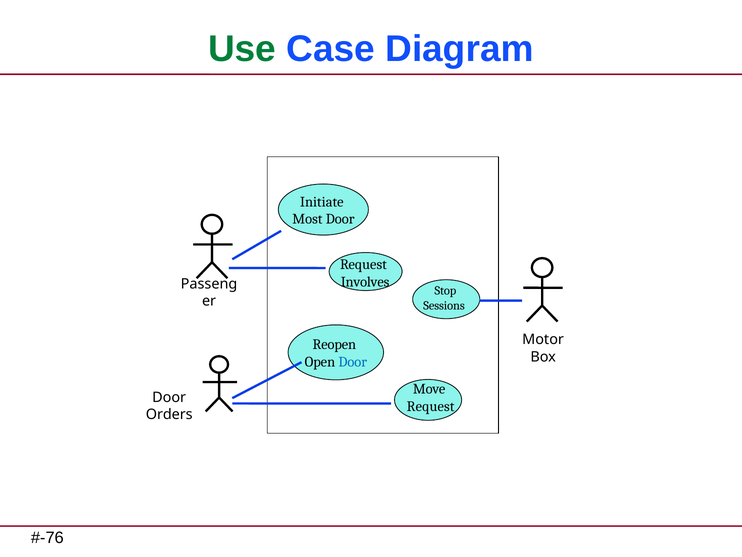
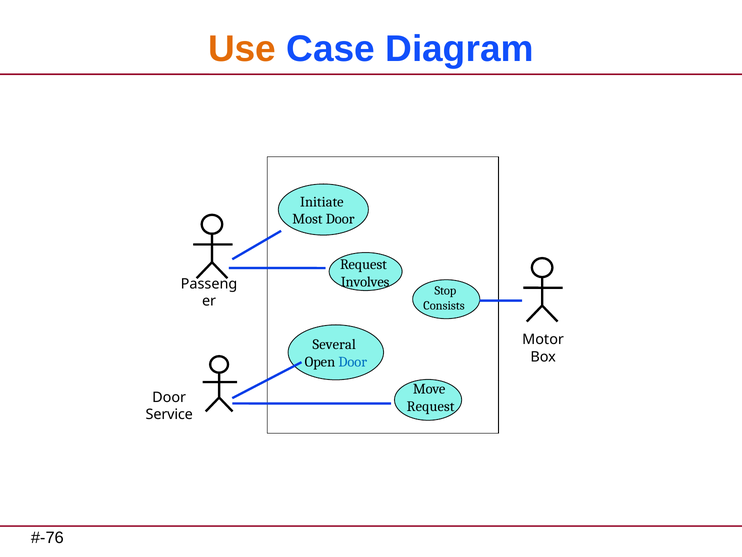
Use colour: green -> orange
Sessions: Sessions -> Consists
Reopen: Reopen -> Several
Orders: Orders -> Service
